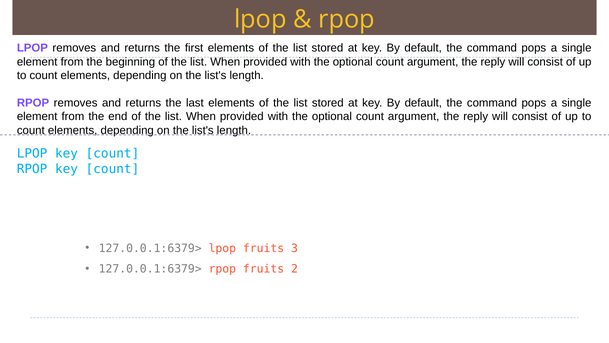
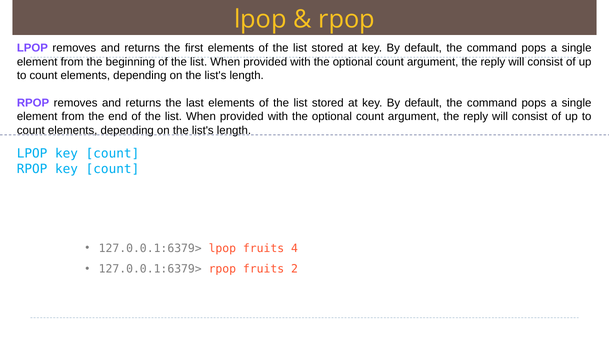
3: 3 -> 4
